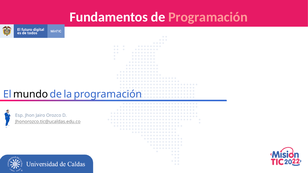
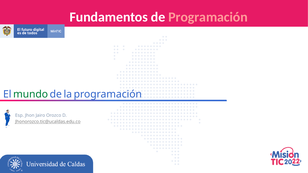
mundo colour: black -> green
